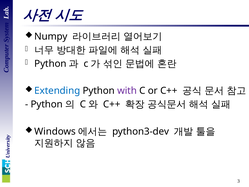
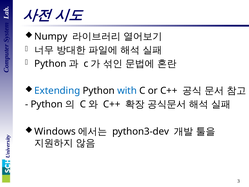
with colour: purple -> blue
